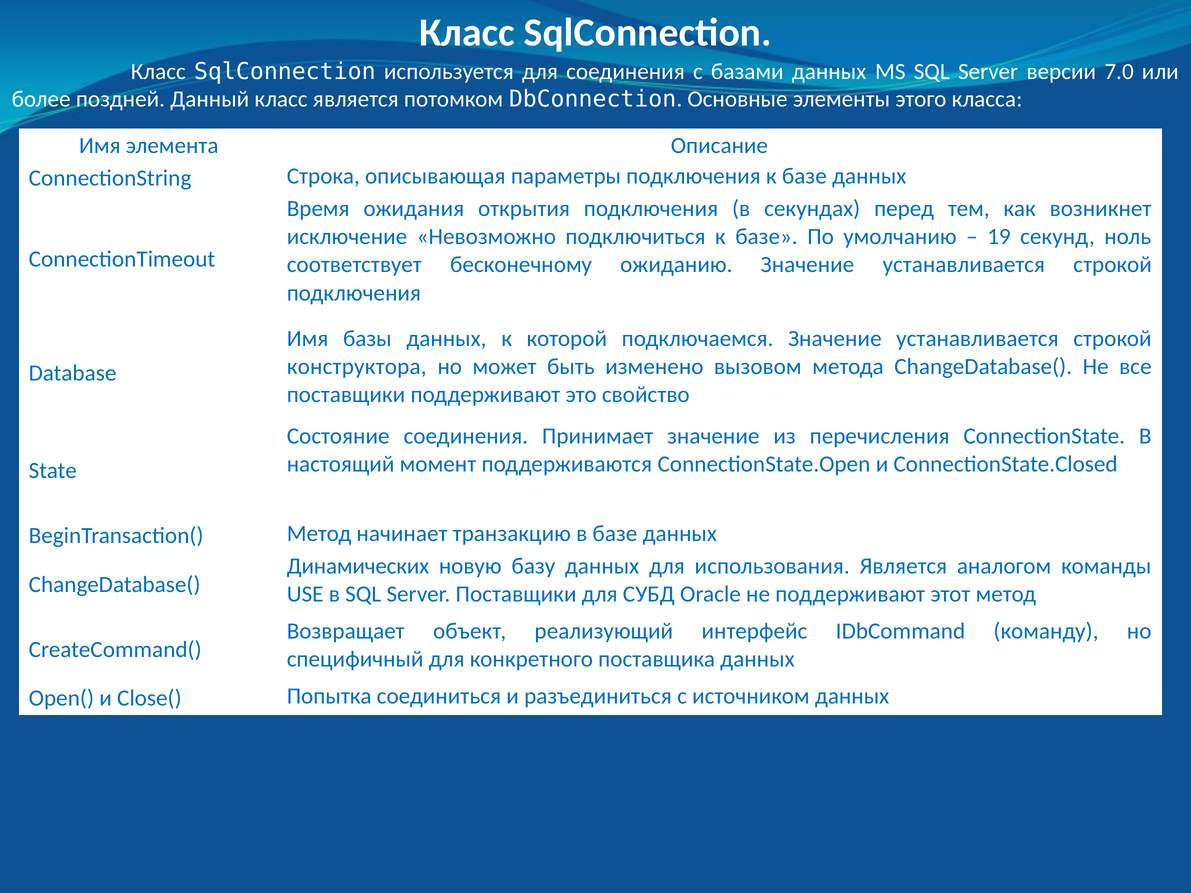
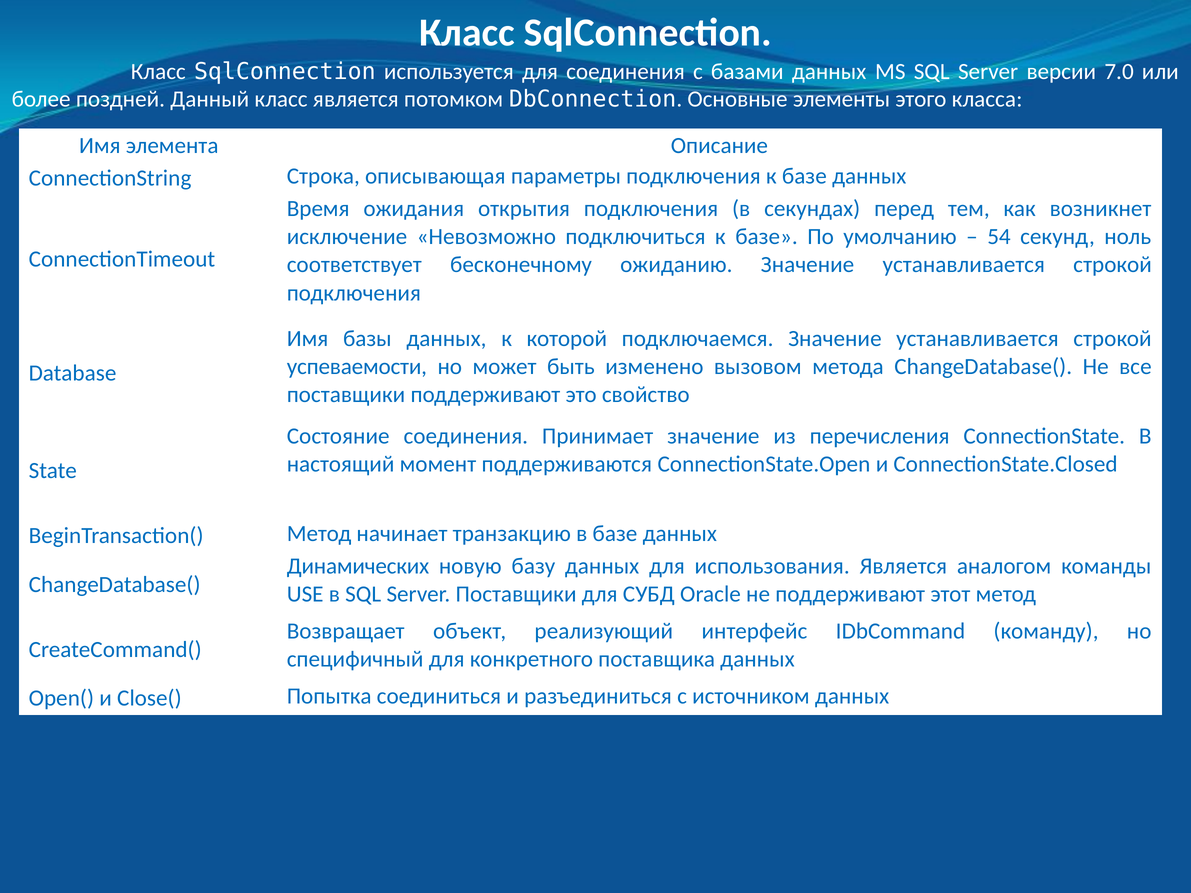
19: 19 -> 54
конструктора: конструктора -> успеваемости
